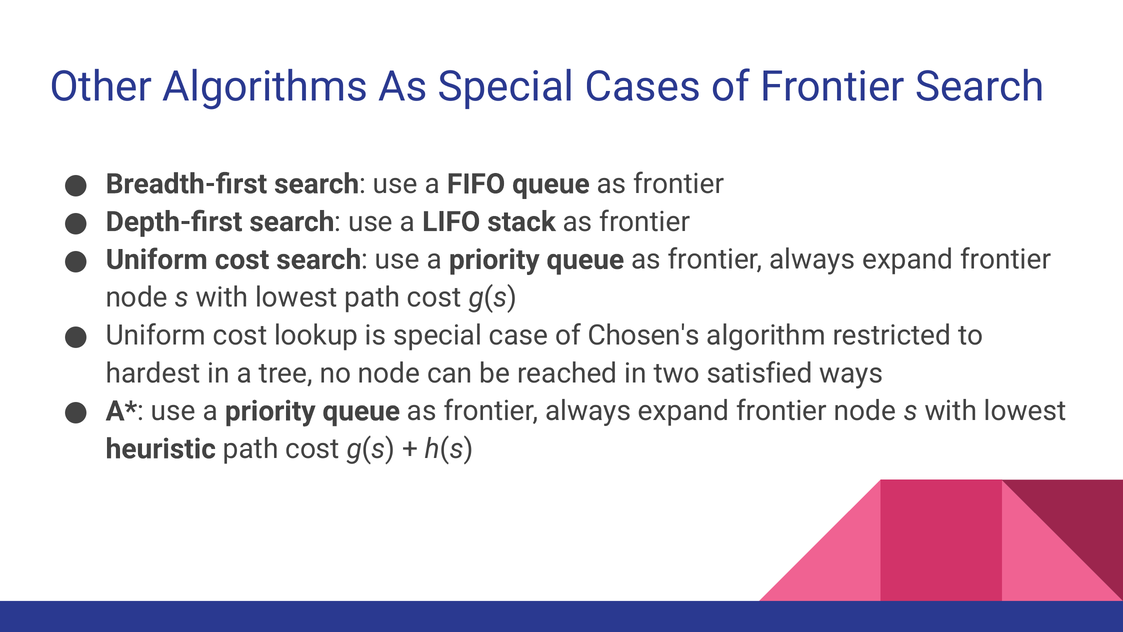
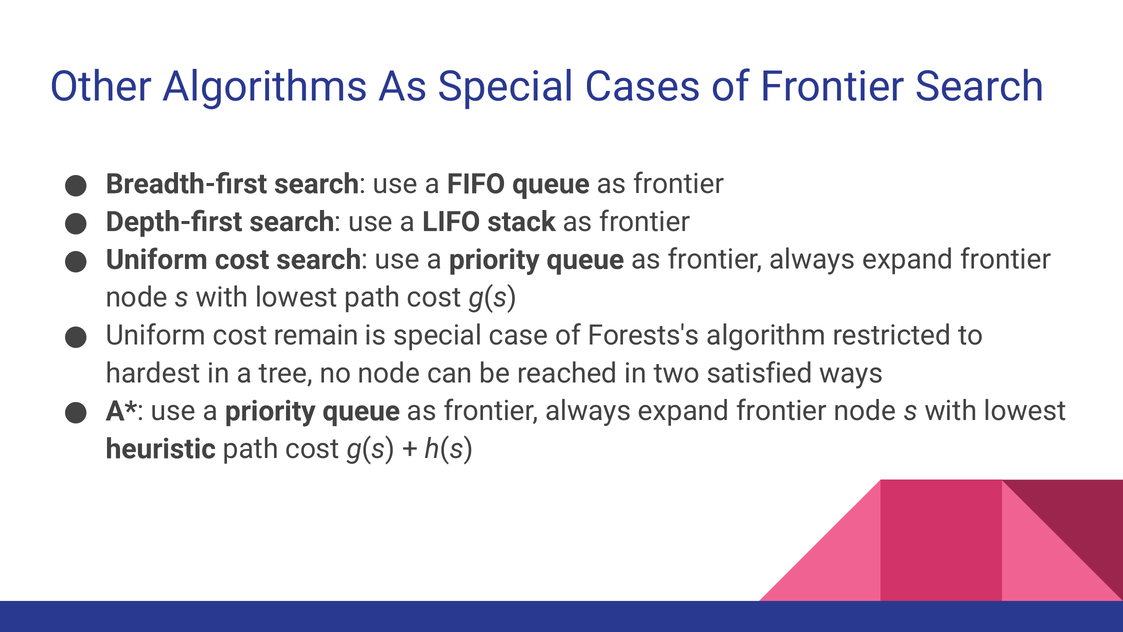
lookup: lookup -> remain
Chosen's: Chosen's -> Forests's
